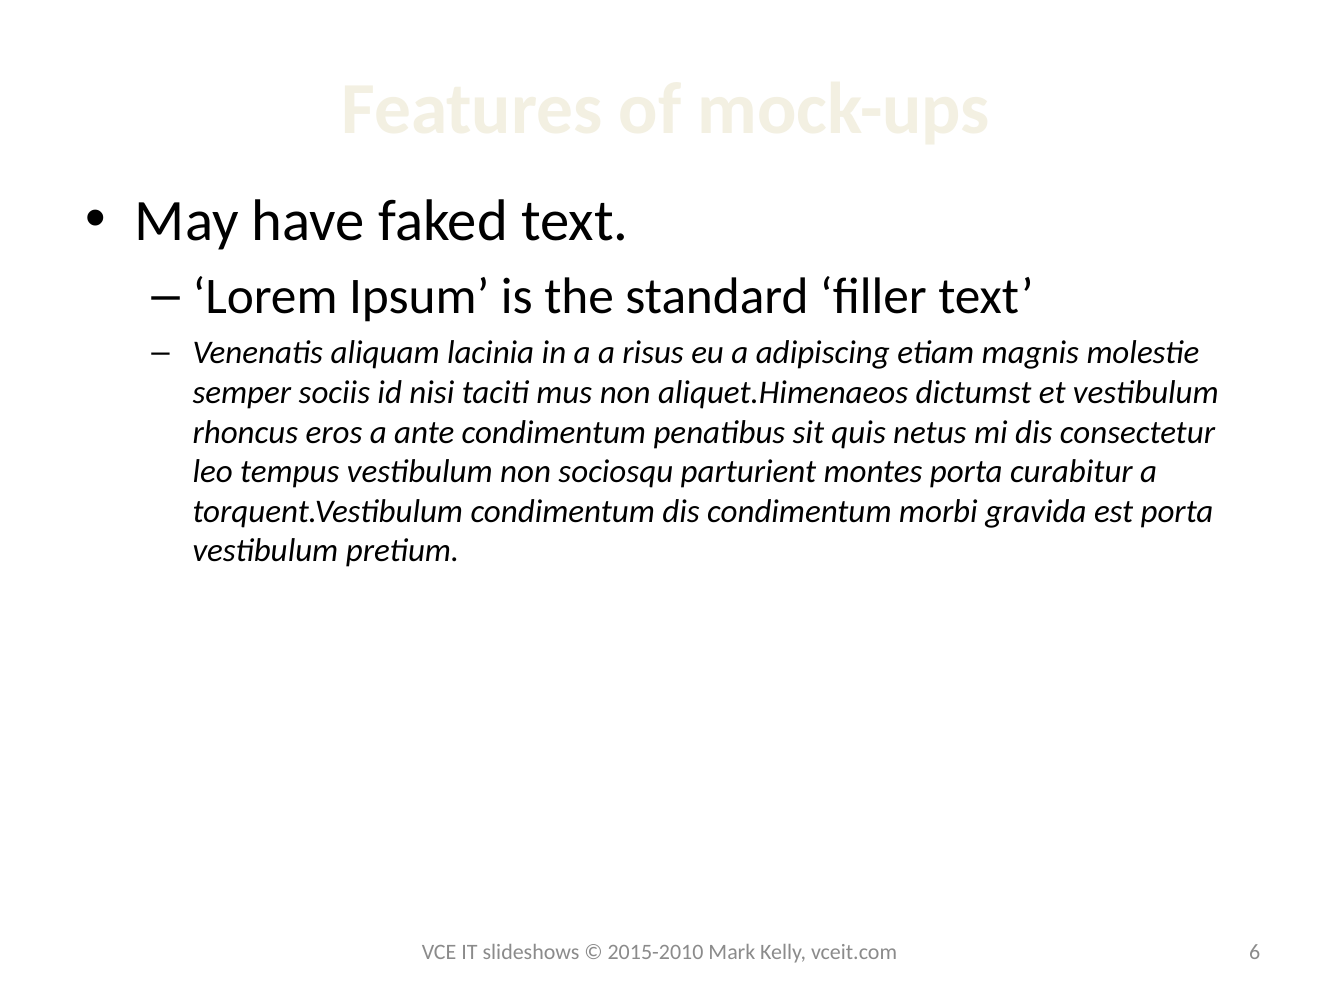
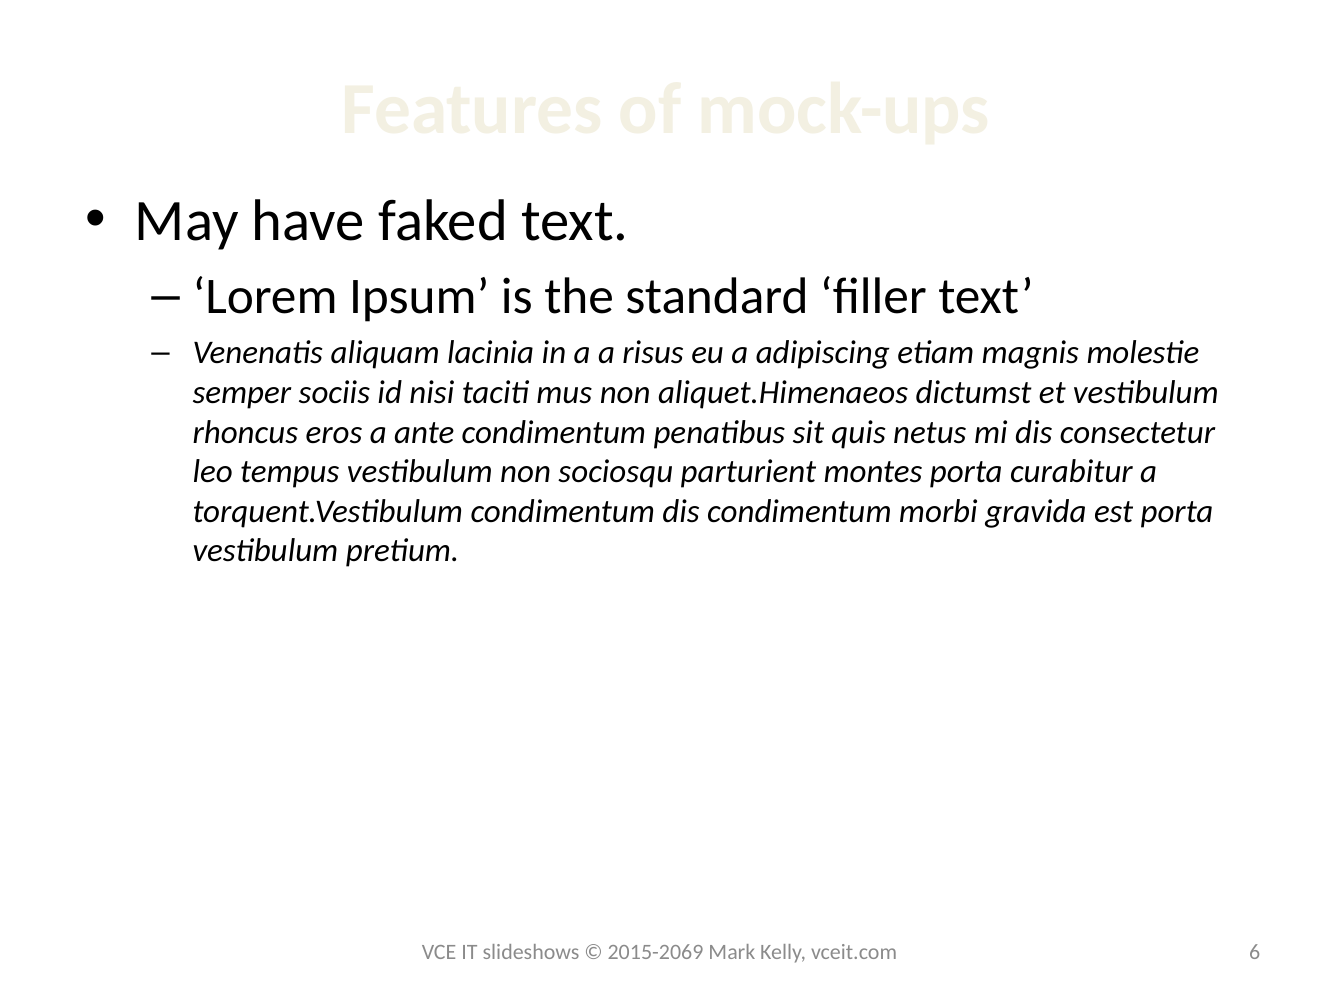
2015-2010: 2015-2010 -> 2015-2069
